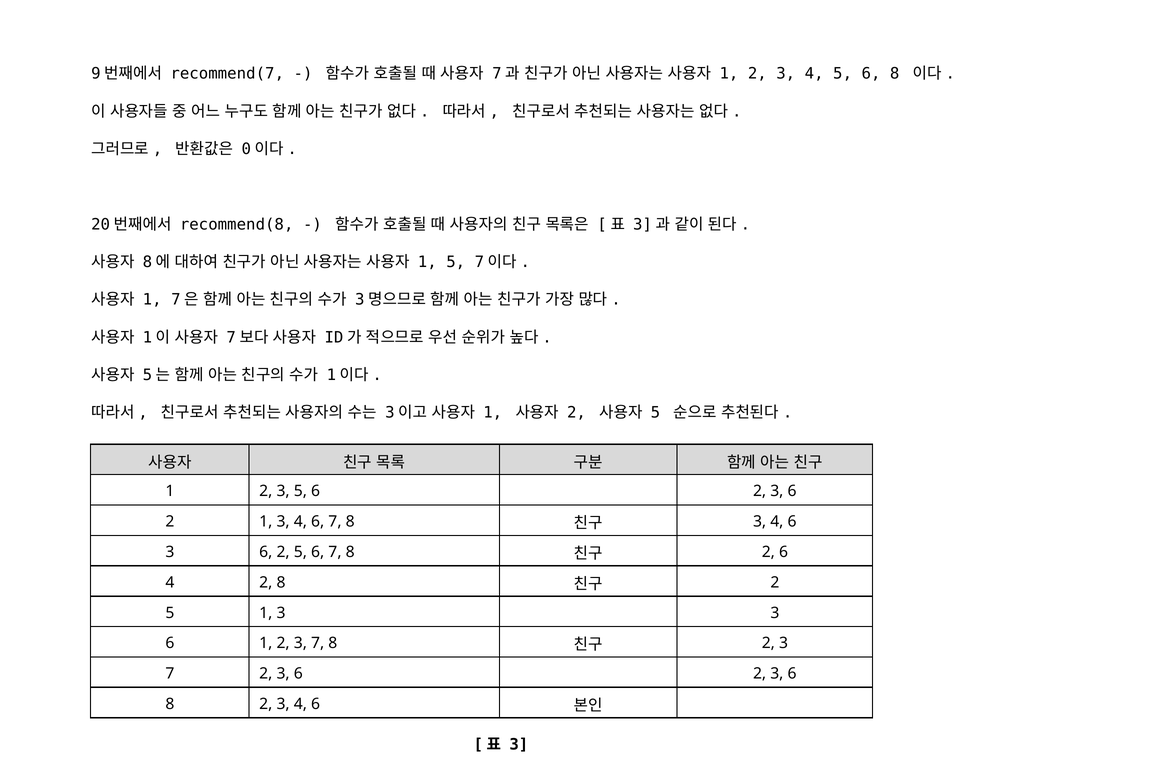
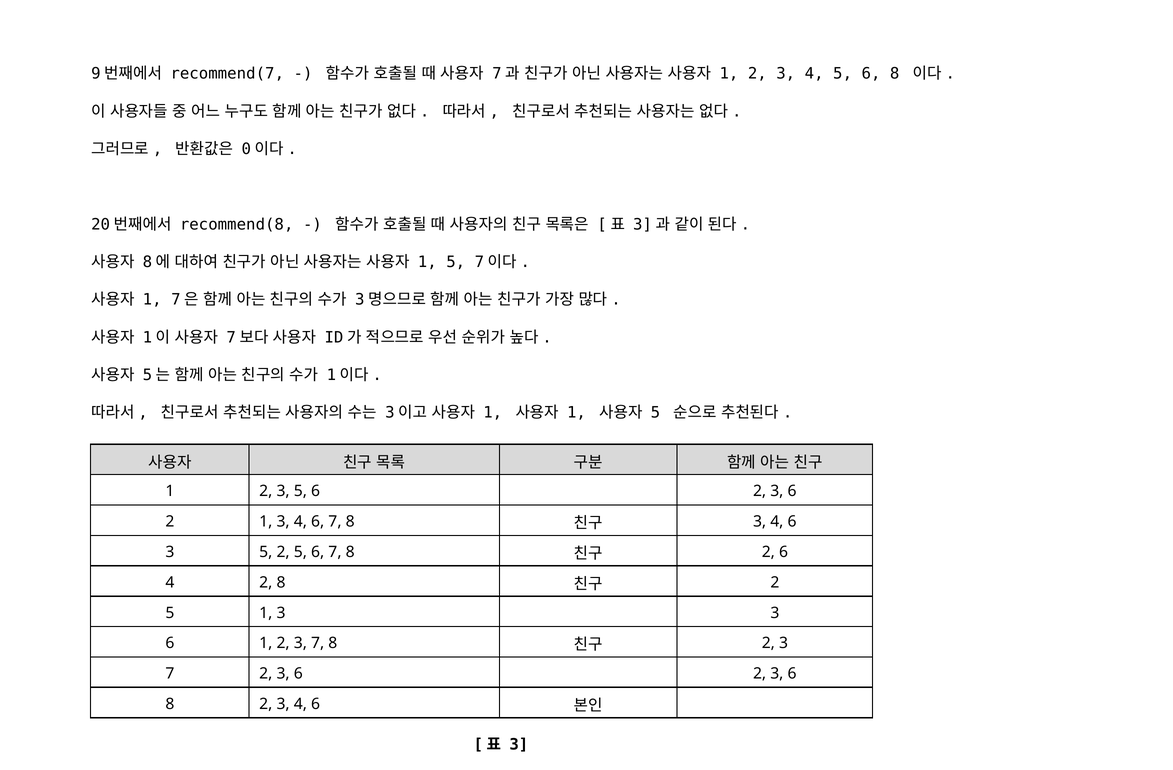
2 at (576, 413): 2 -> 1
6 at (266, 552): 6 -> 5
